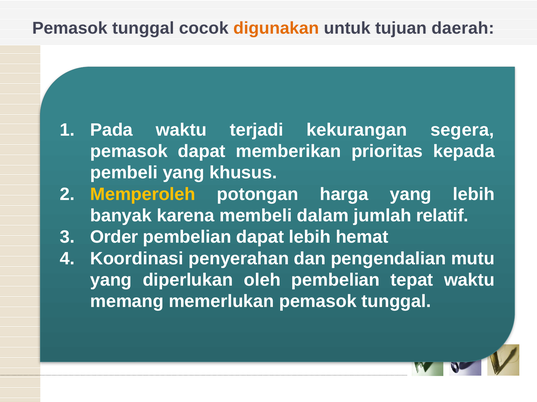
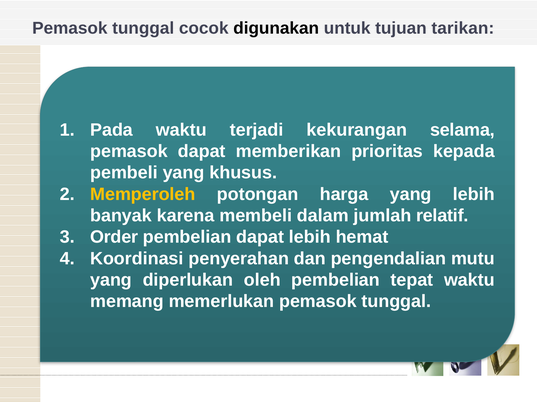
digunakan colour: orange -> black
daerah: daerah -> tarikan
segera: segera -> selama
